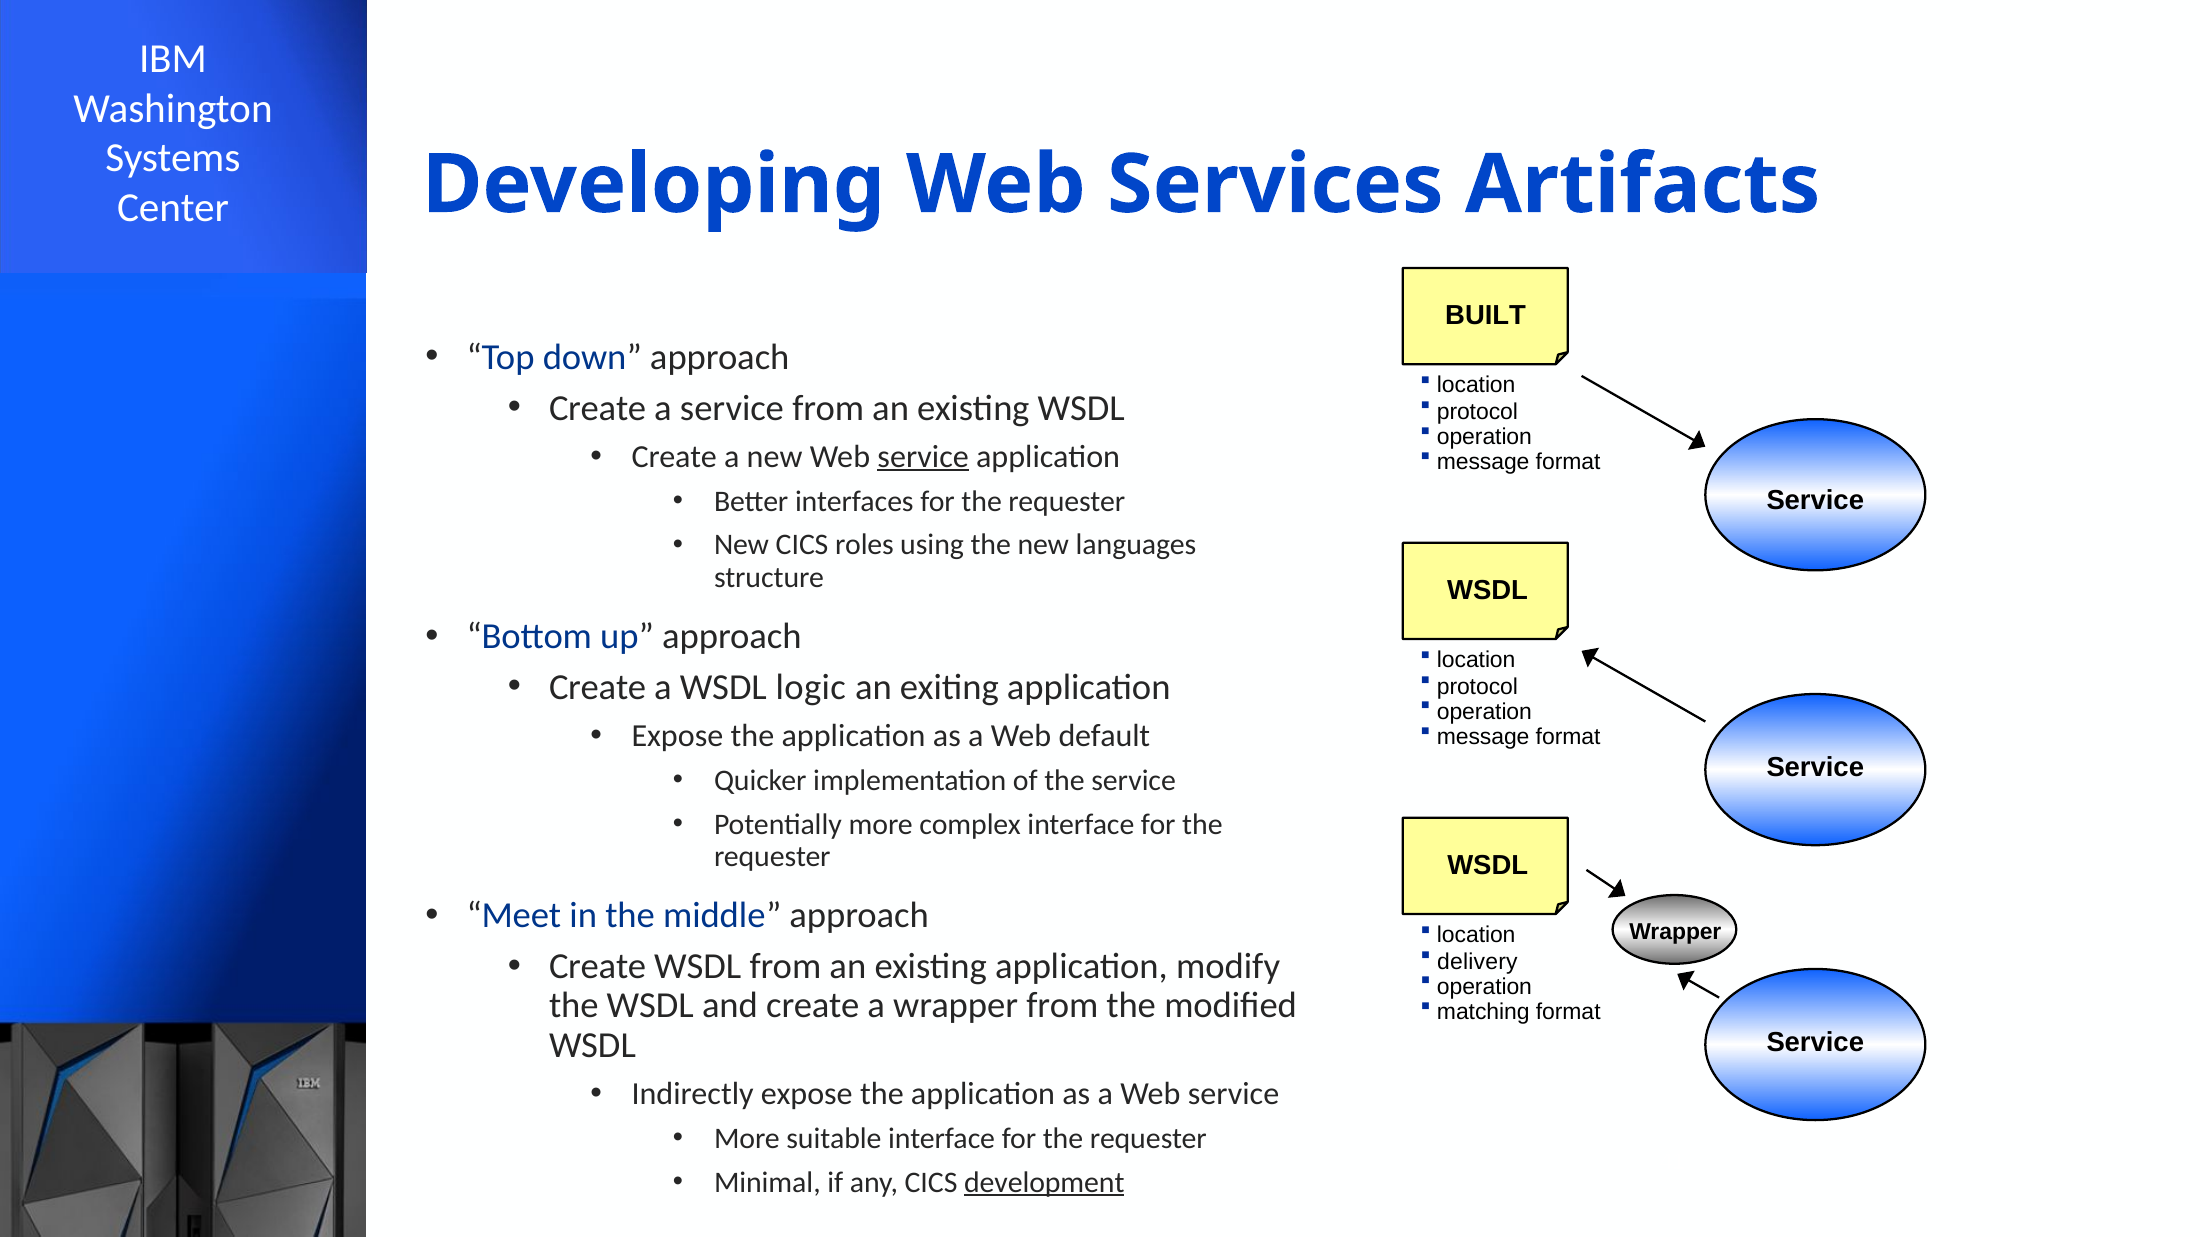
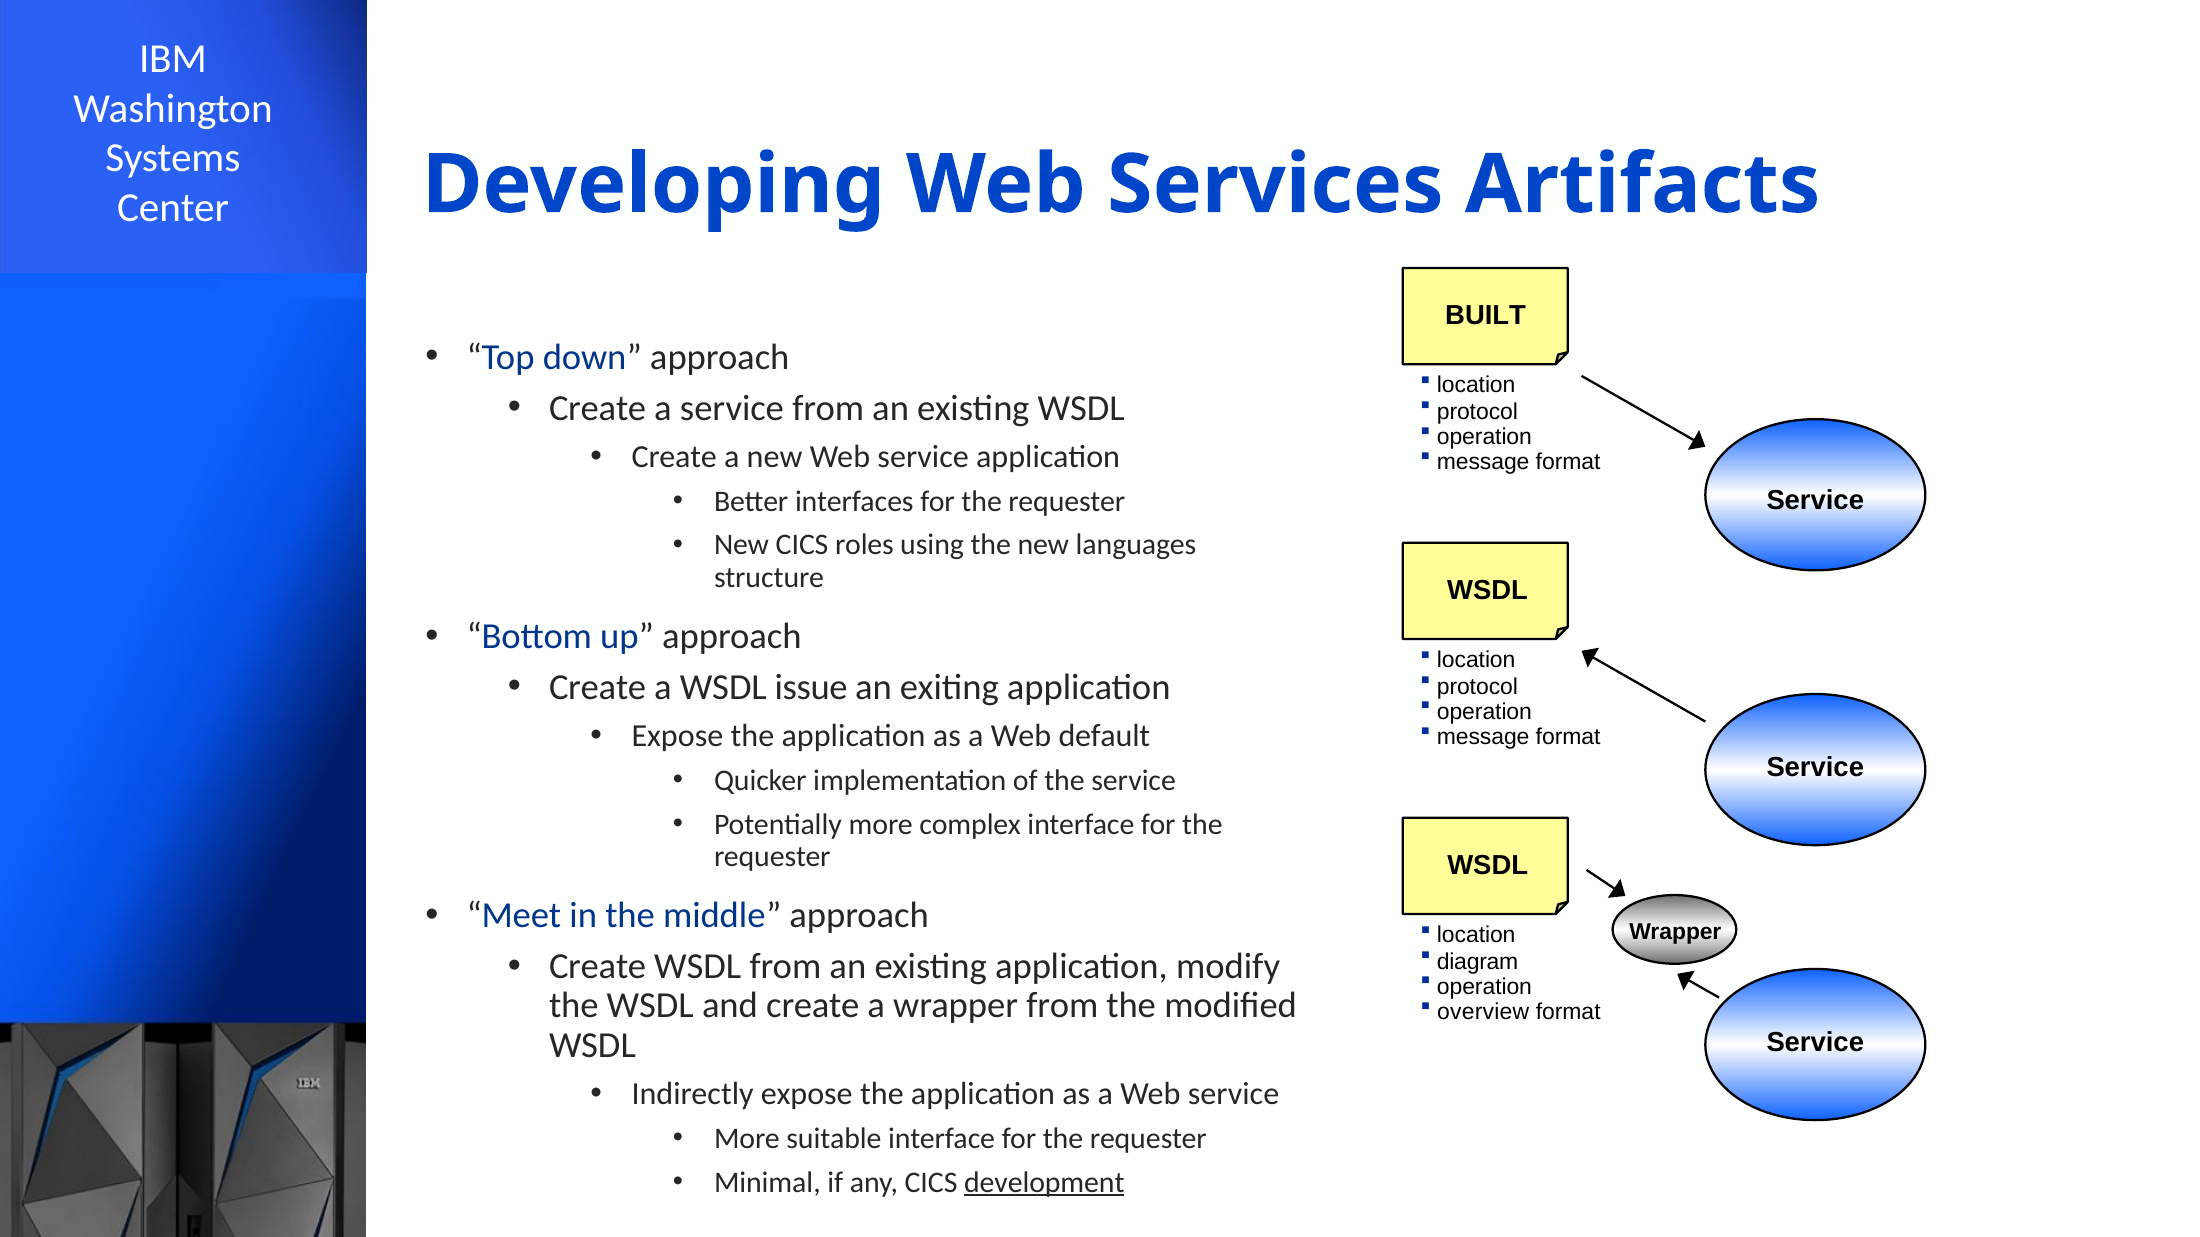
service at (923, 457) underline: present -> none
logic: logic -> issue
delivery: delivery -> diagram
matching: matching -> overview
